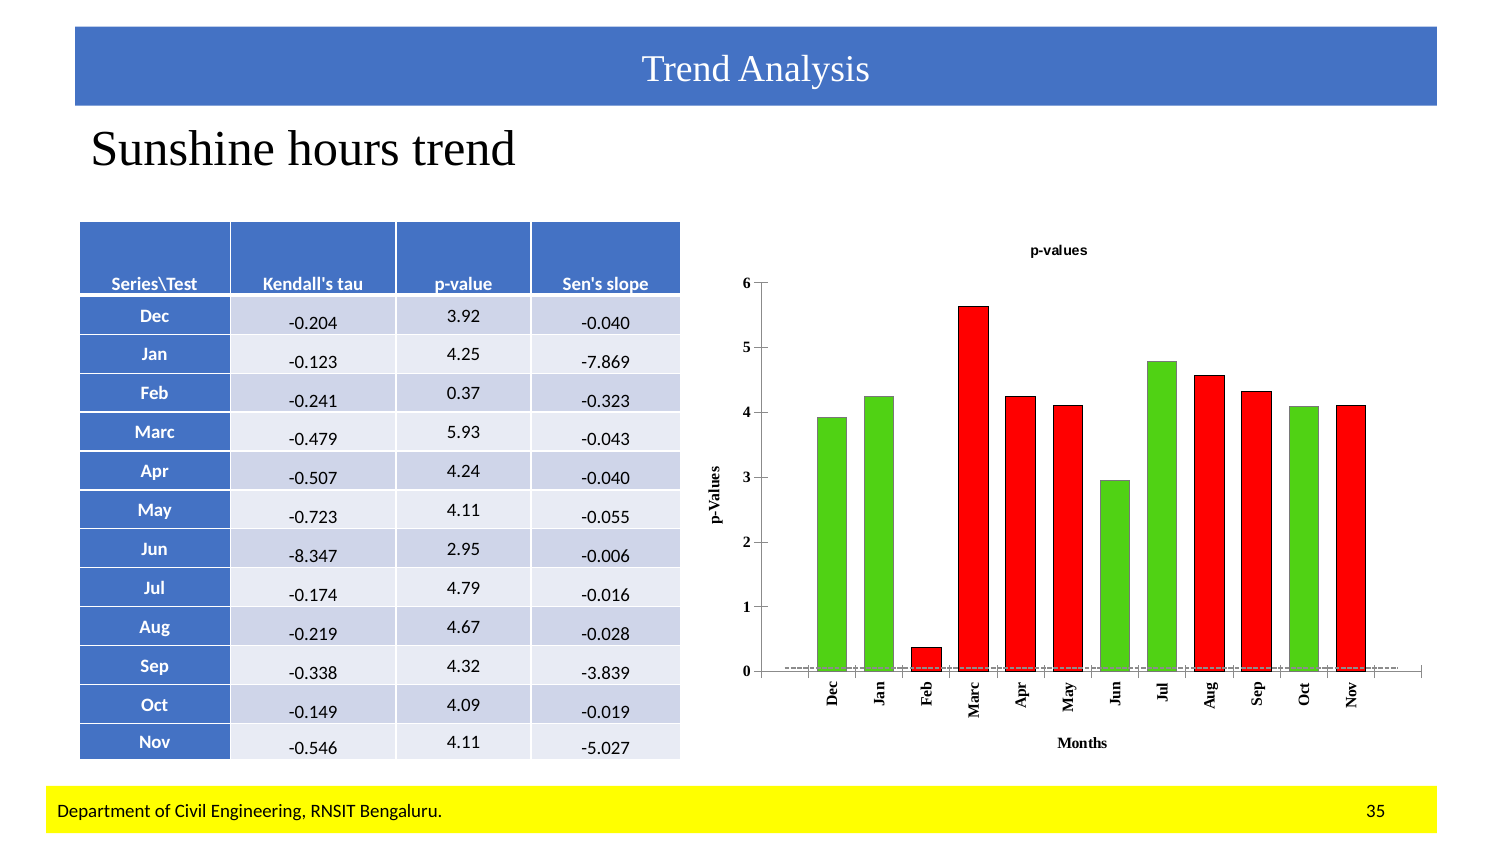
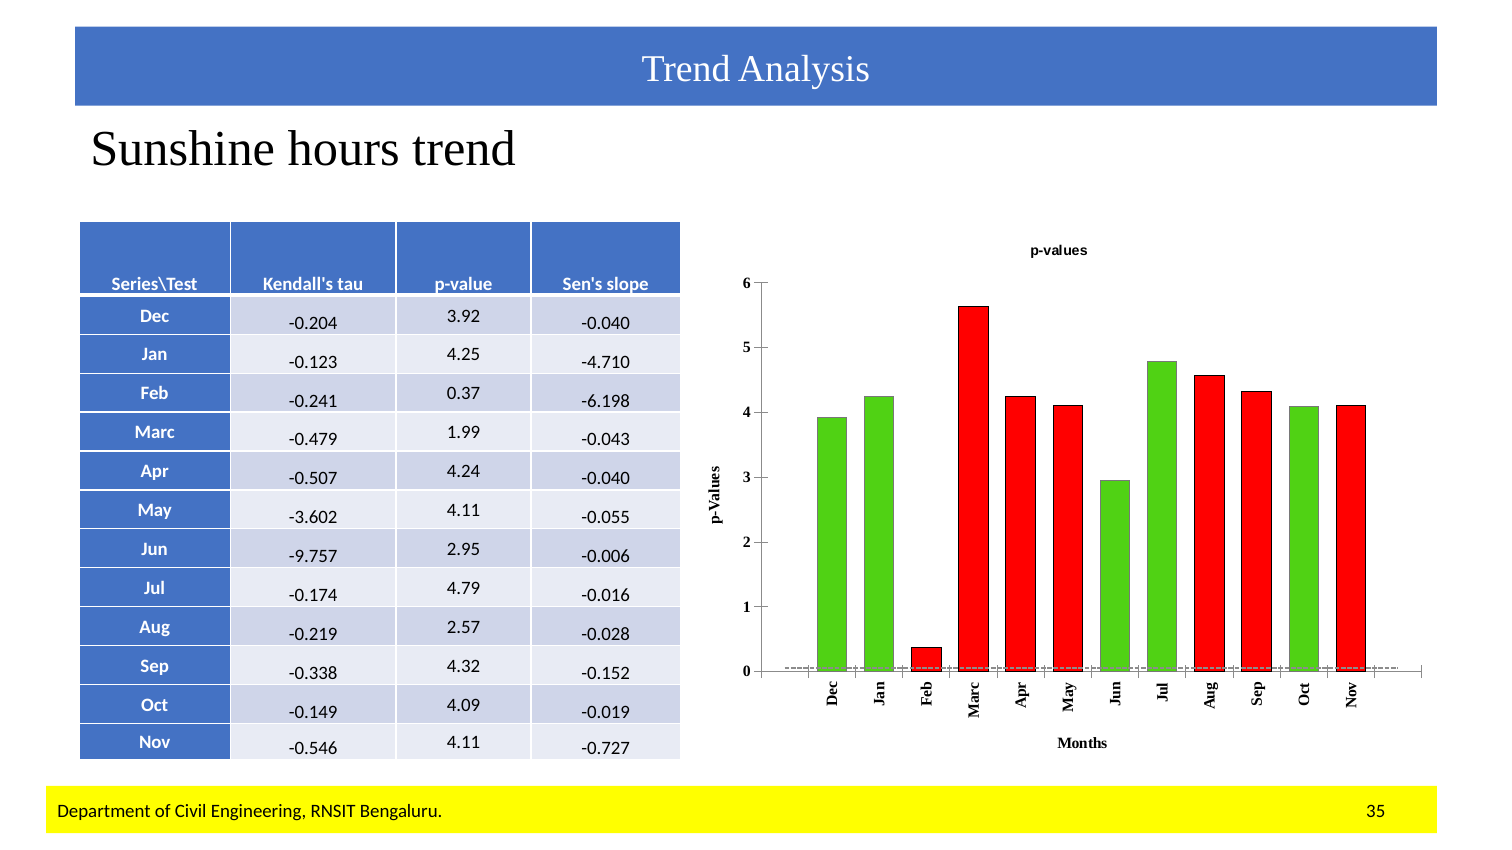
-7.869: -7.869 -> -4.710
-0.323: -0.323 -> -6.198
5.93: 5.93 -> 1.99
-0.723: -0.723 -> -3.602
-8.347: -8.347 -> -9.757
4.67: 4.67 -> 2.57
-3.839: -3.839 -> -0.152
-5.027: -5.027 -> -0.727
